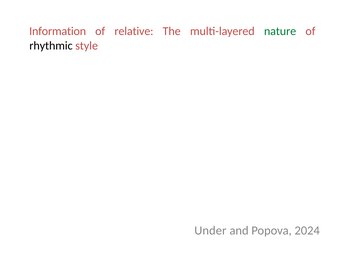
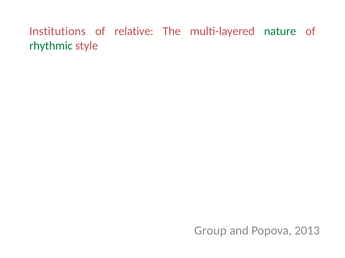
Information: Information -> Institutions
rhythmic colour: black -> green
Under: Under -> Group
2024: 2024 -> 2013
